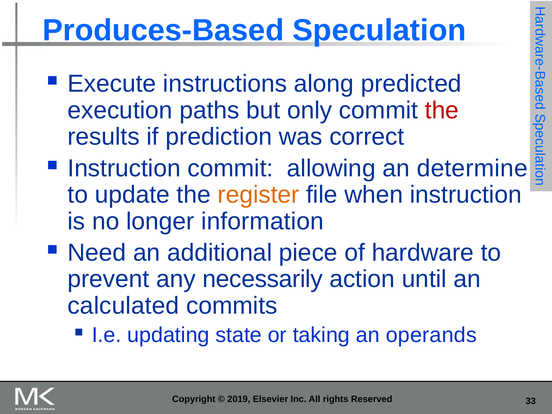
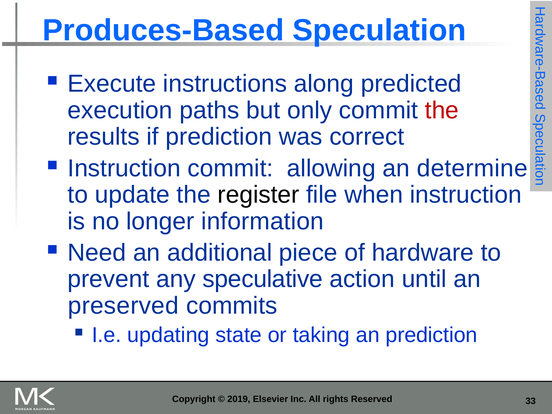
register colour: orange -> black
necessarily: necessarily -> speculative
calculated: calculated -> preserved
an operands: operands -> prediction
